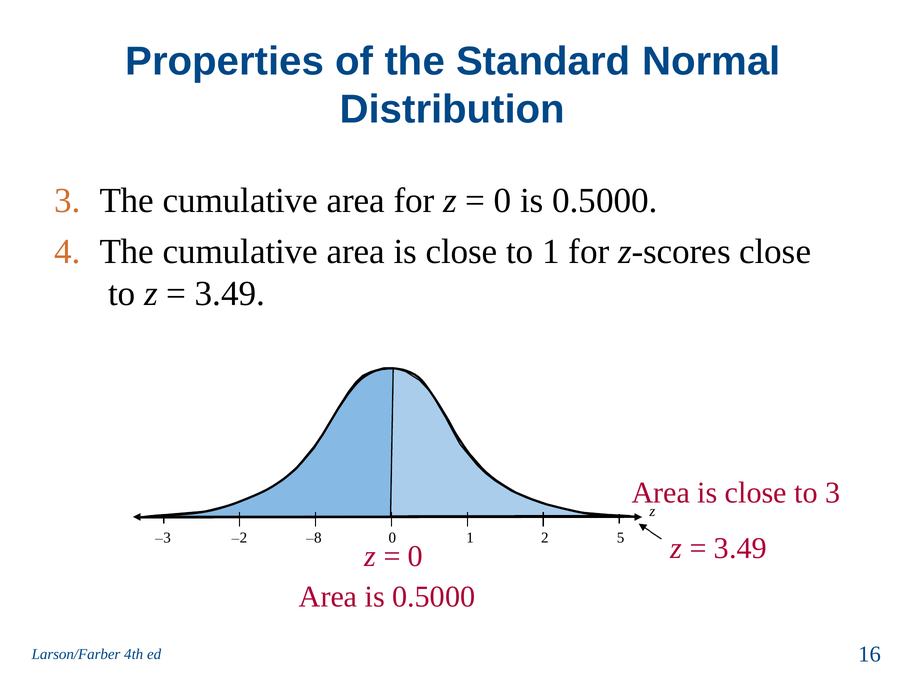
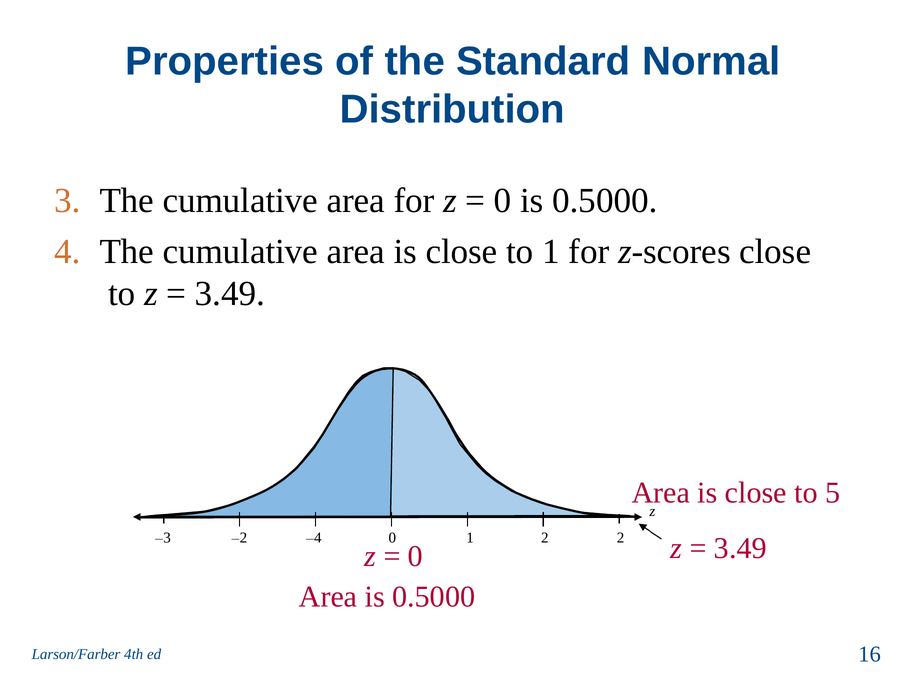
to 3: 3 -> 5
2 8: 8 -> 4
2 5: 5 -> 2
